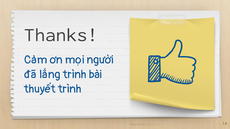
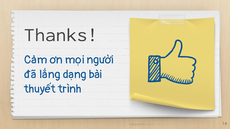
lắng trình: trình -> dạng
